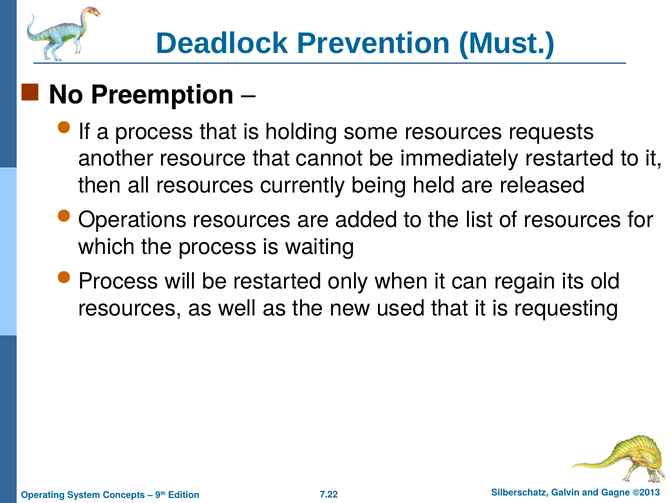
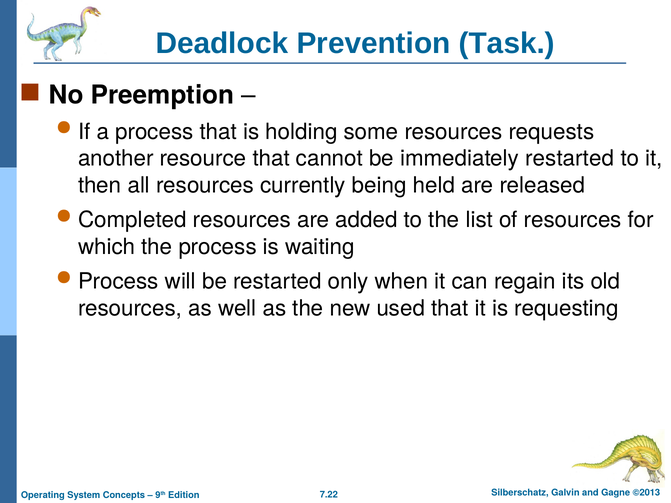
Must: Must -> Task
Operations: Operations -> Completed
